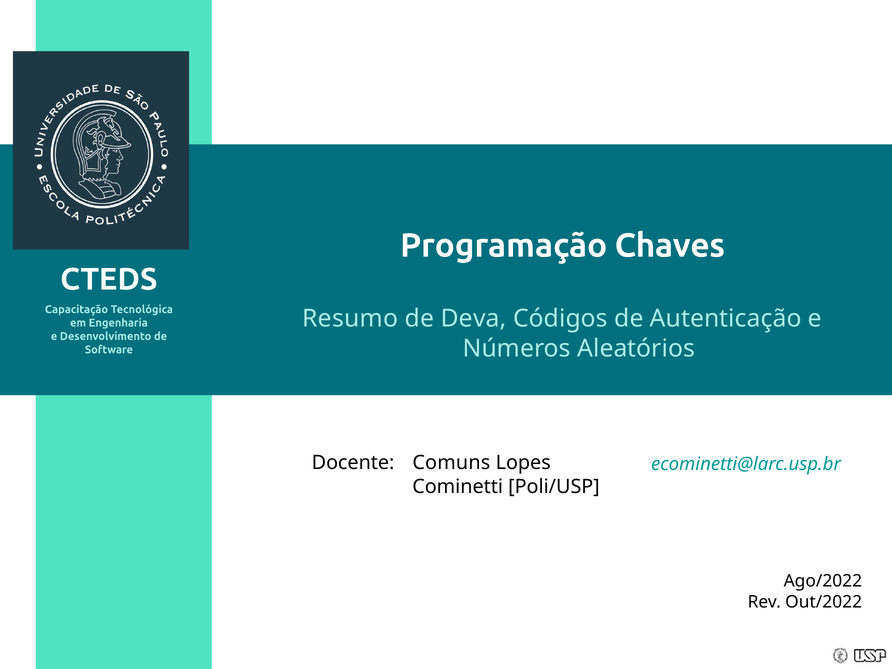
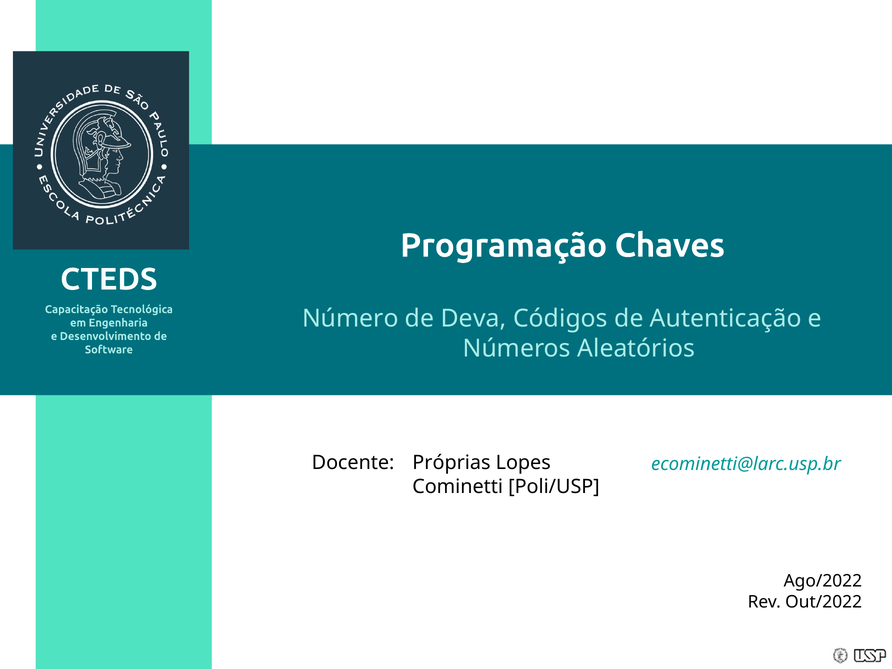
Resumo: Resumo -> Número
Comuns: Comuns -> Próprias
